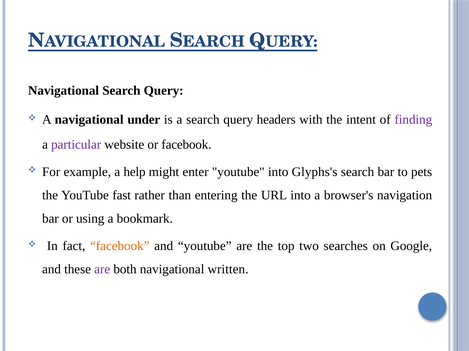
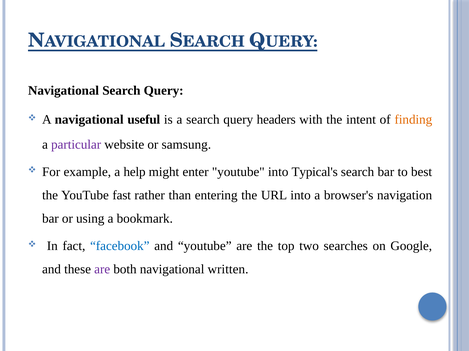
under: under -> useful
finding colour: purple -> orange
or facebook: facebook -> samsung
Glyphs's: Glyphs's -> Typical's
pets: pets -> best
facebook at (120, 246) colour: orange -> blue
